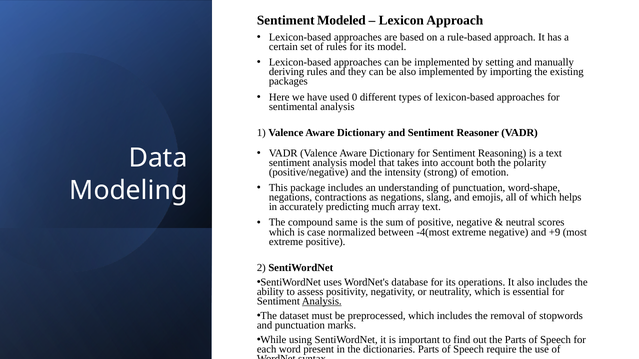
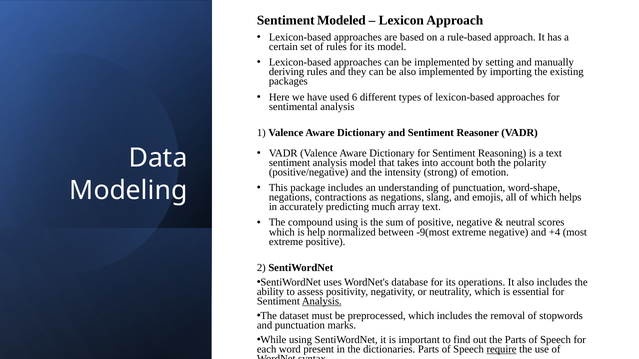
0: 0 -> 6
compound same: same -> using
case: case -> help
-4(most: -4(most -> -9(most
+9: +9 -> +4
require underline: none -> present
